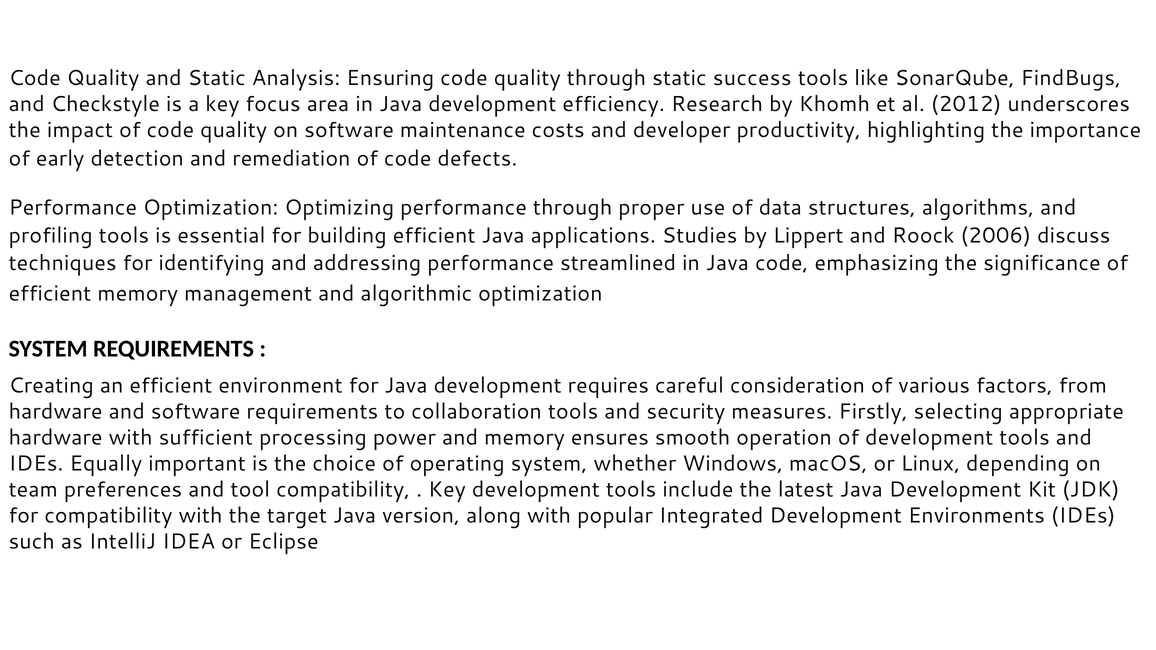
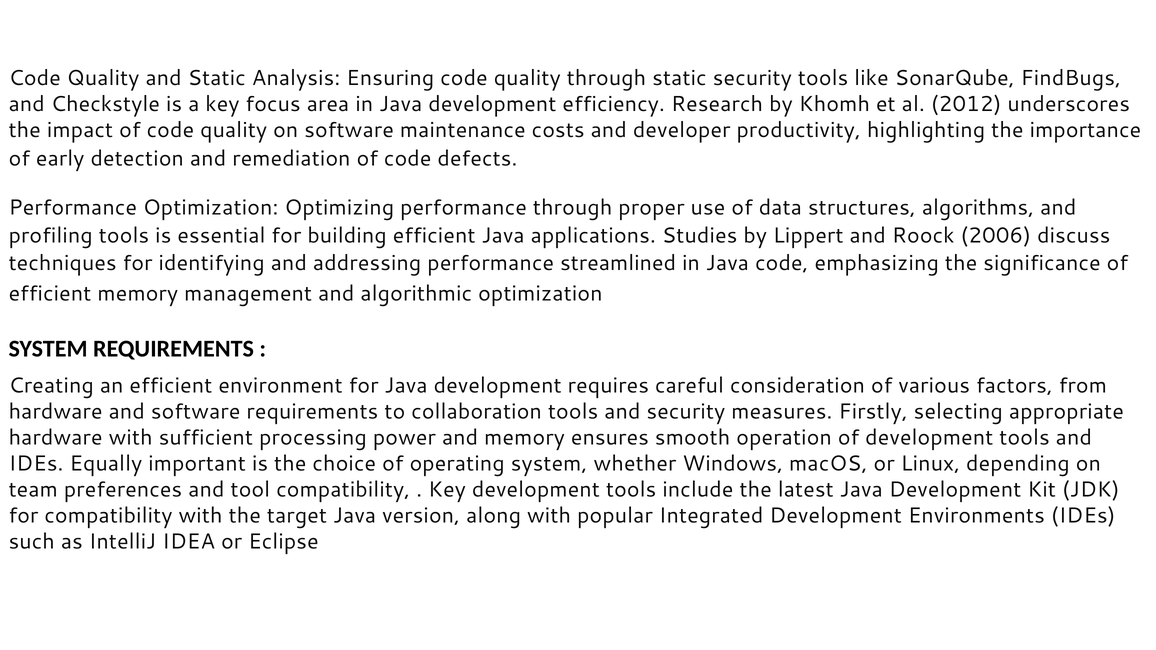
static success: success -> security
